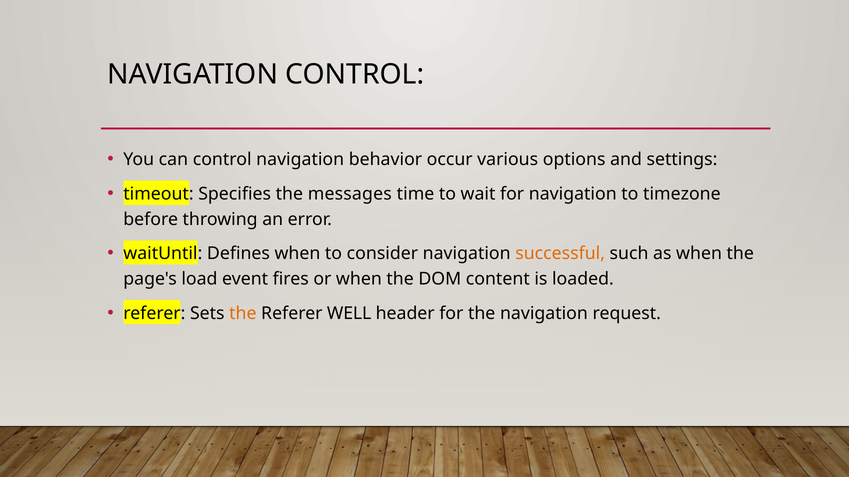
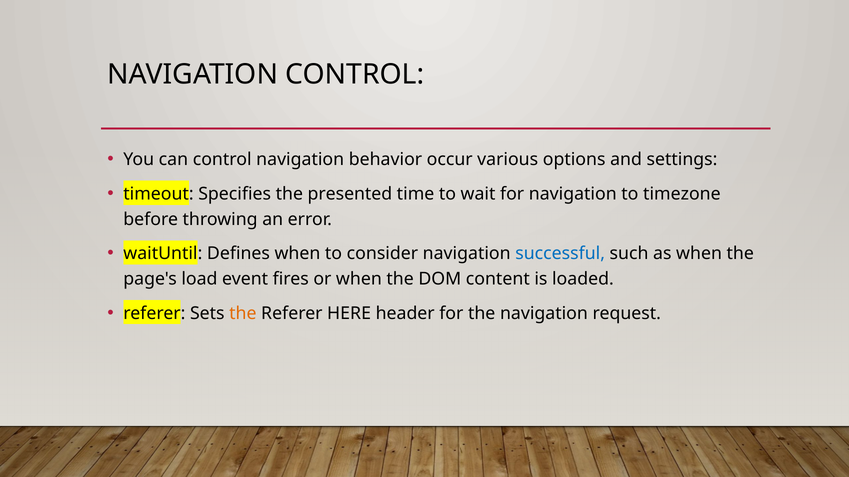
messages: messages -> presented
successful colour: orange -> blue
WELL: WELL -> HERE
